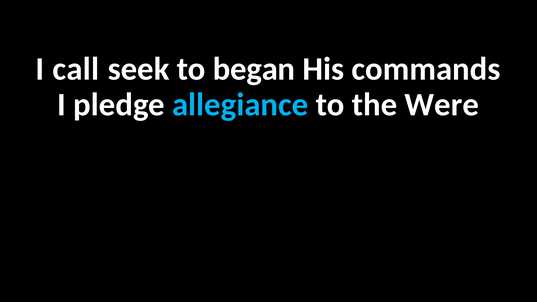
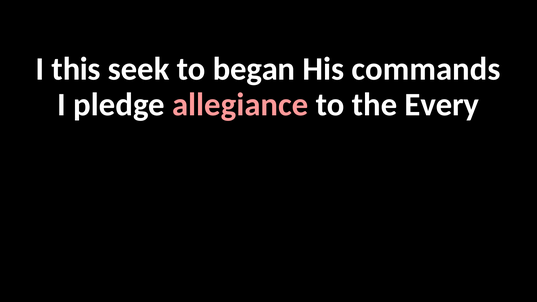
call: call -> this
allegiance colour: light blue -> pink
Were: Were -> Every
